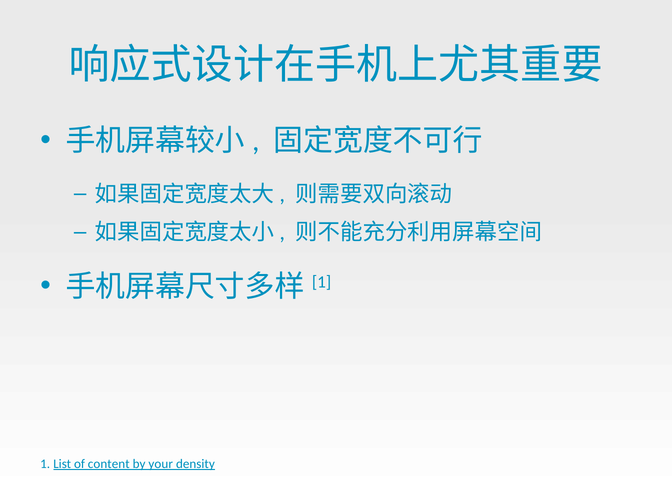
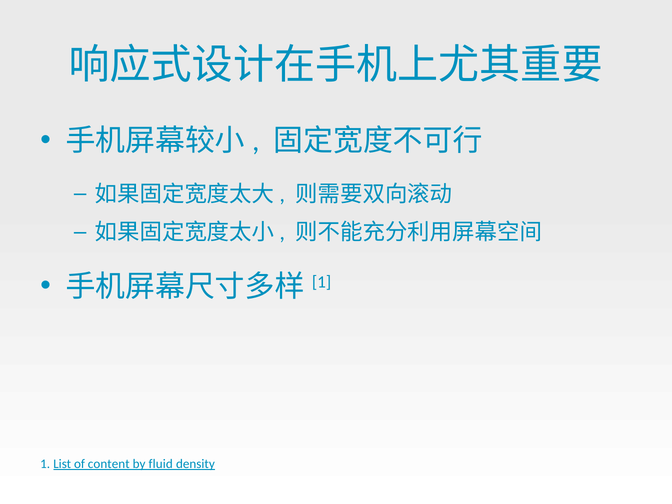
your: your -> fluid
